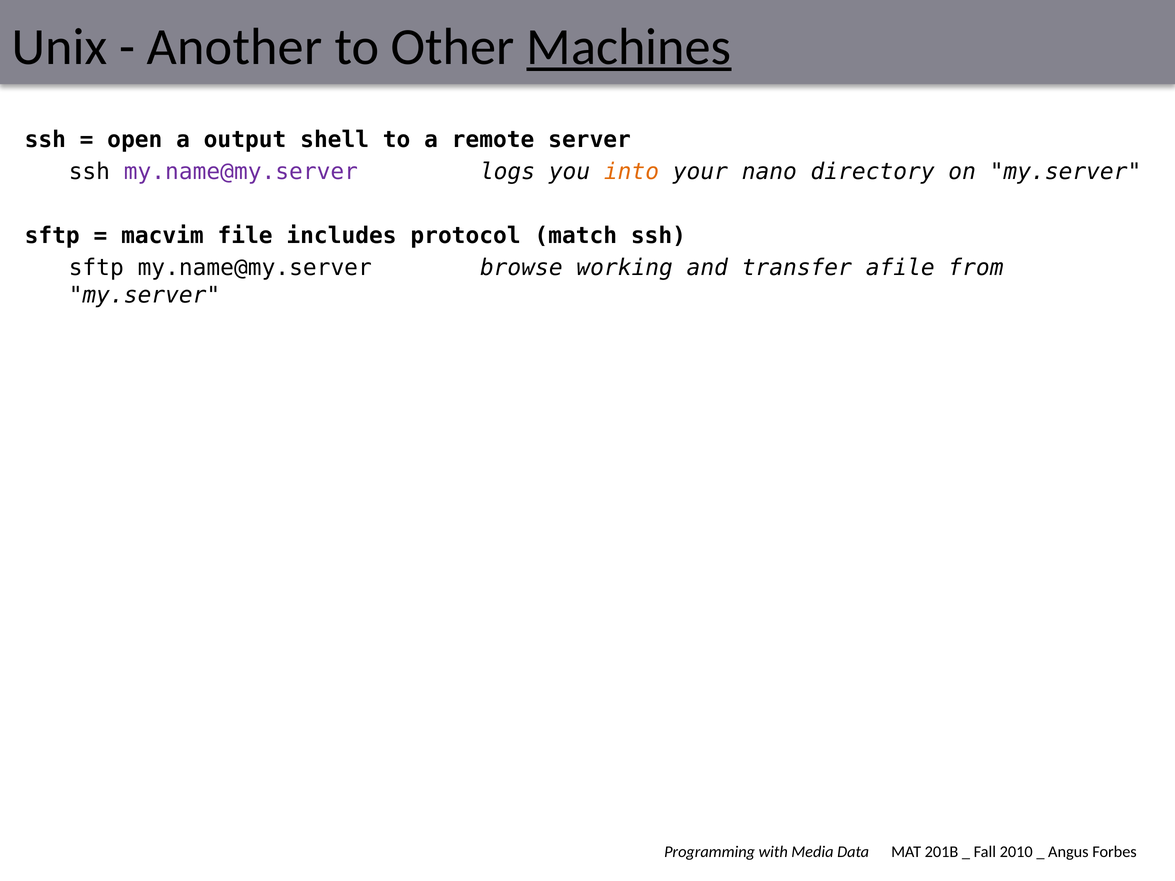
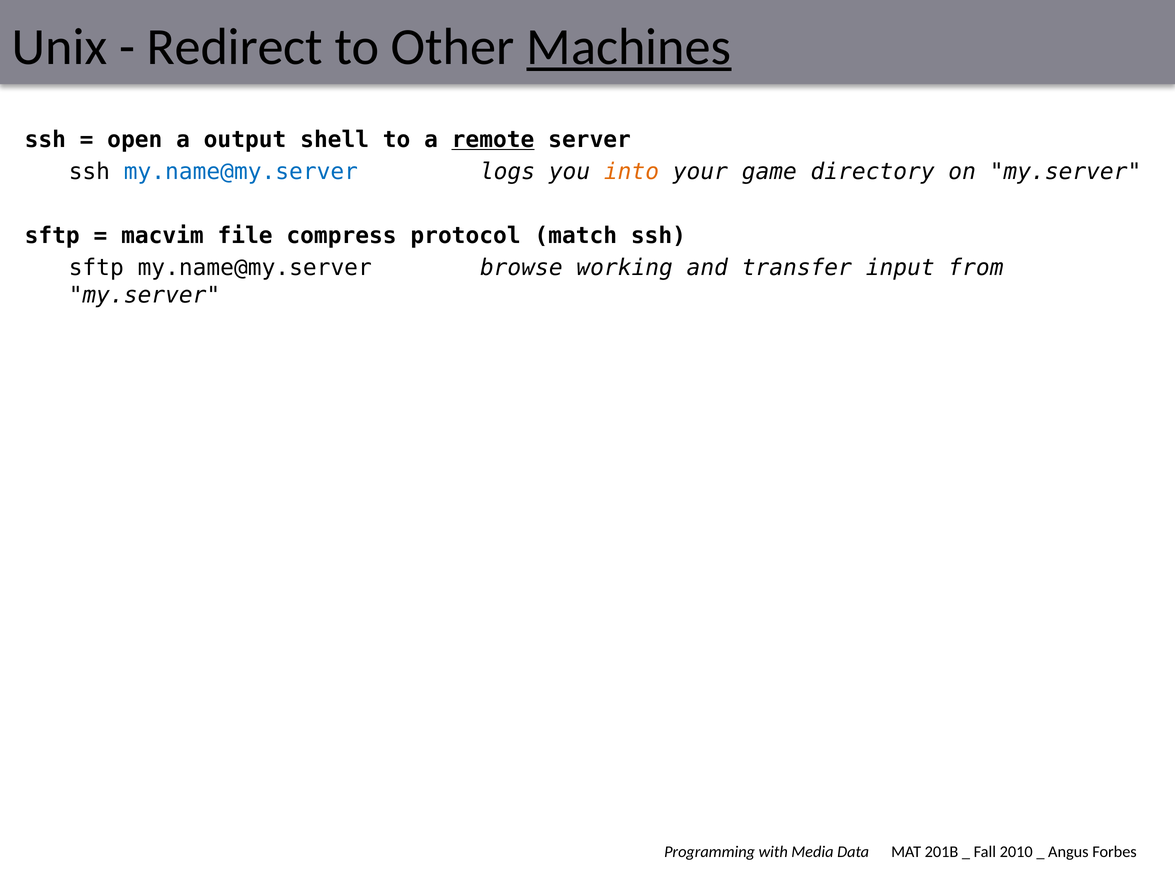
Another: Another -> Redirect
remote underline: none -> present
my.name@my.server at (241, 172) colour: purple -> blue
nano: nano -> game
includes: includes -> compress
afile: afile -> input
